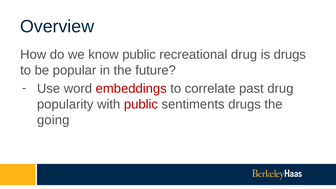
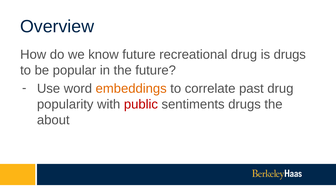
know public: public -> future
embeddings colour: red -> orange
going: going -> about
